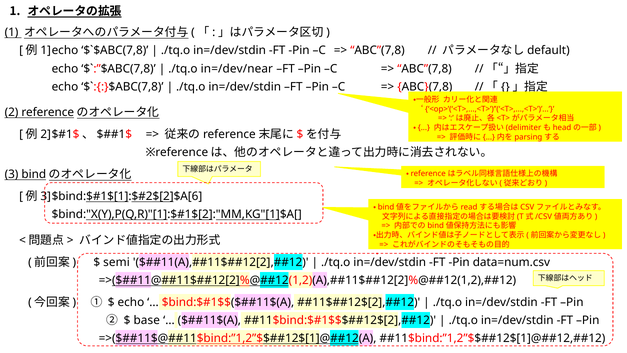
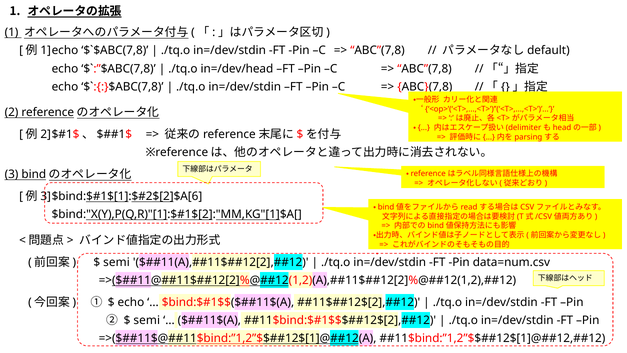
in=/dev/near: in=/dev/near -> in=/dev/head
base at (147, 320): base -> semi
